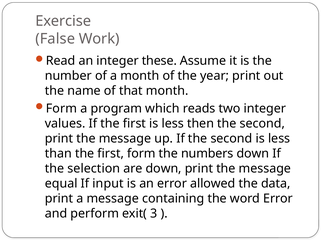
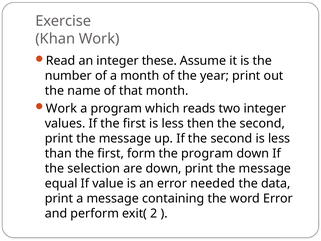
False: False -> Khan
Form at (61, 108): Form -> Work
the numbers: numbers -> program
input: input -> value
allowed: allowed -> needed
3: 3 -> 2
